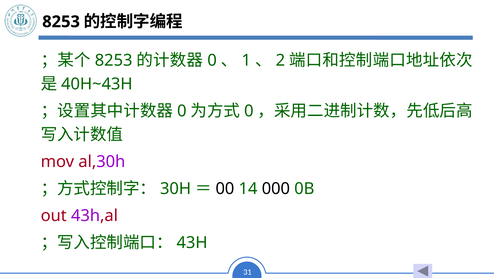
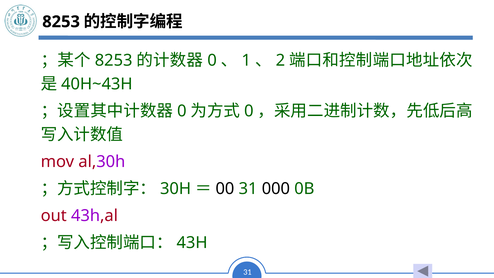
14 at (248, 189): 14 -> 31
